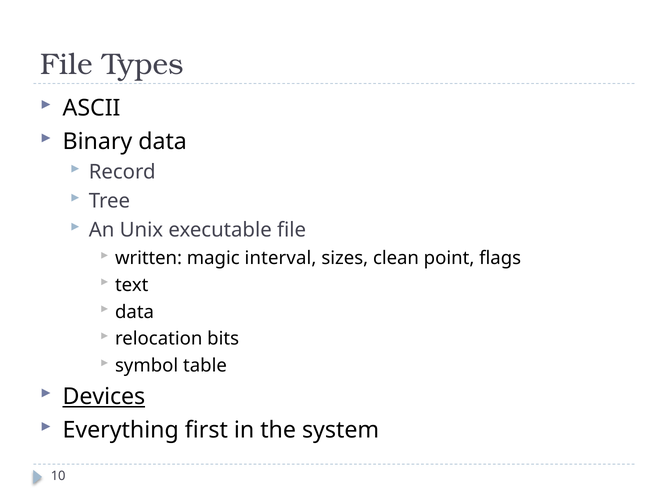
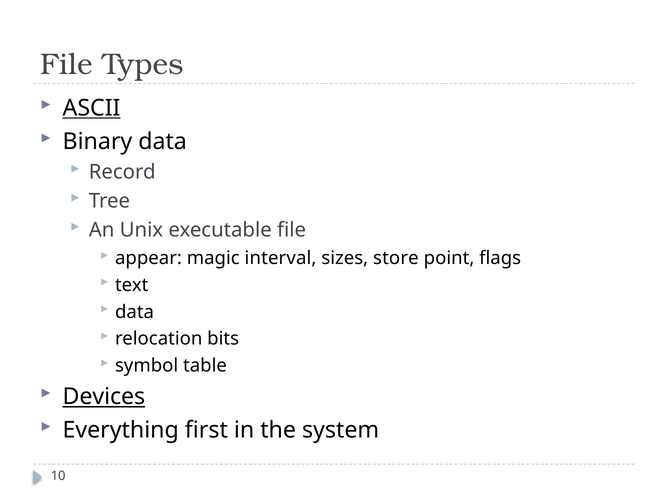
ASCII underline: none -> present
written: written -> appear
clean: clean -> store
